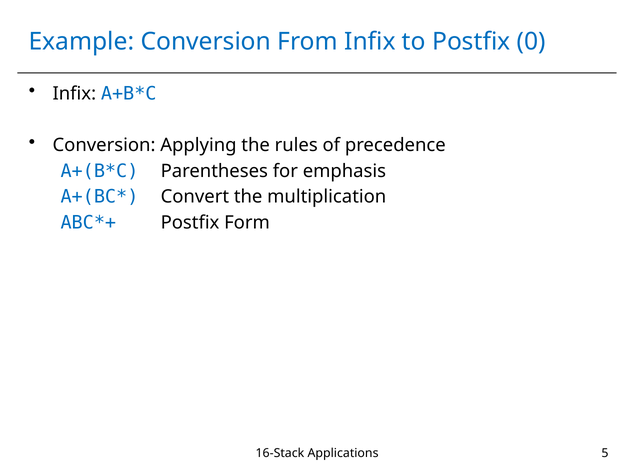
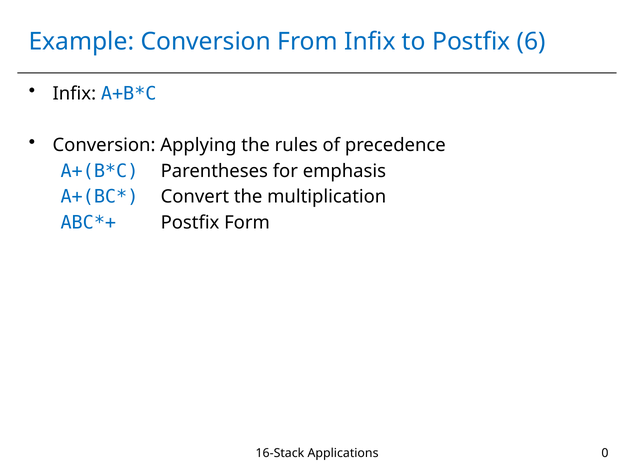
0: 0 -> 6
5: 5 -> 0
